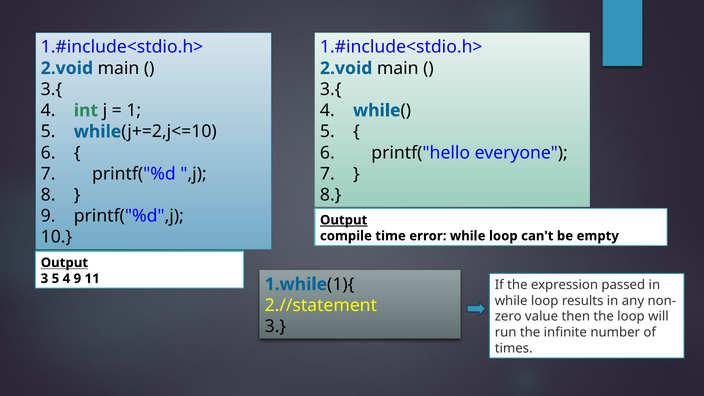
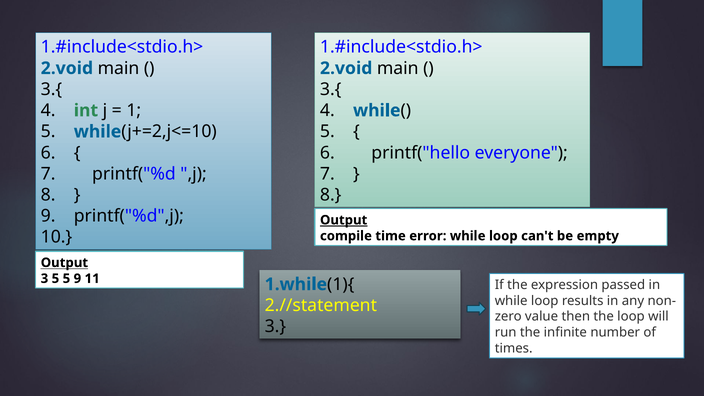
5 4: 4 -> 5
